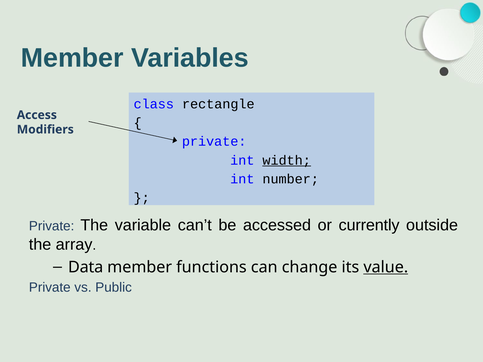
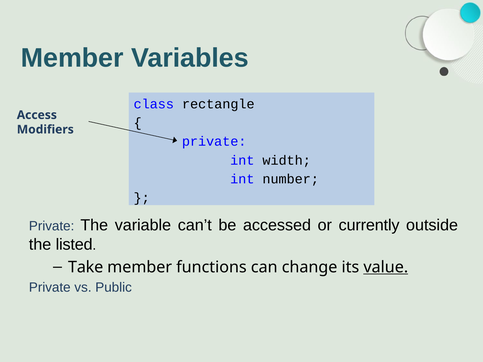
width underline: present -> none
array: array -> listed
Data: Data -> Take
